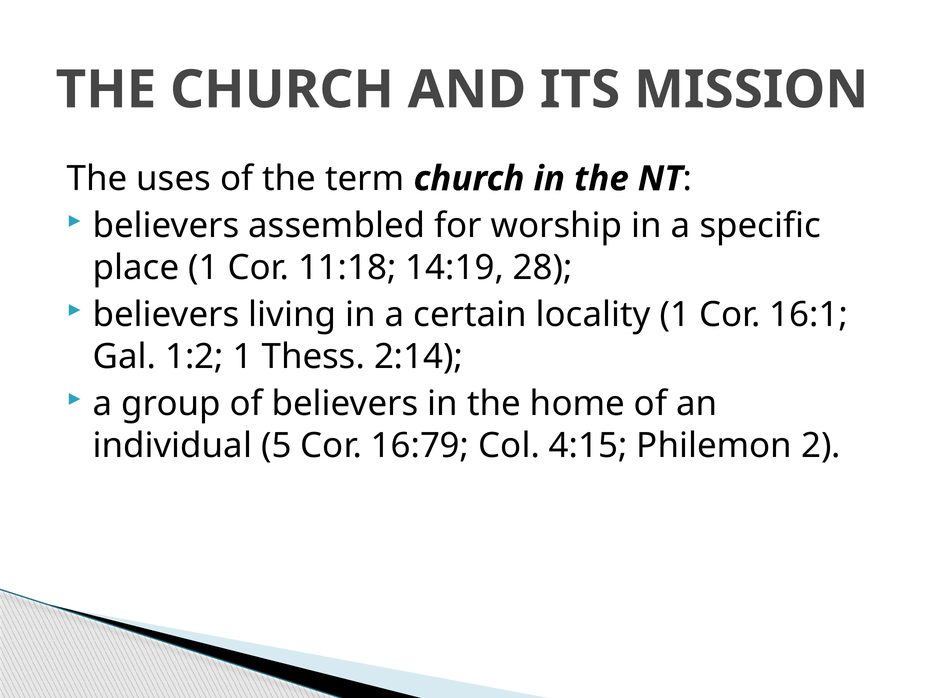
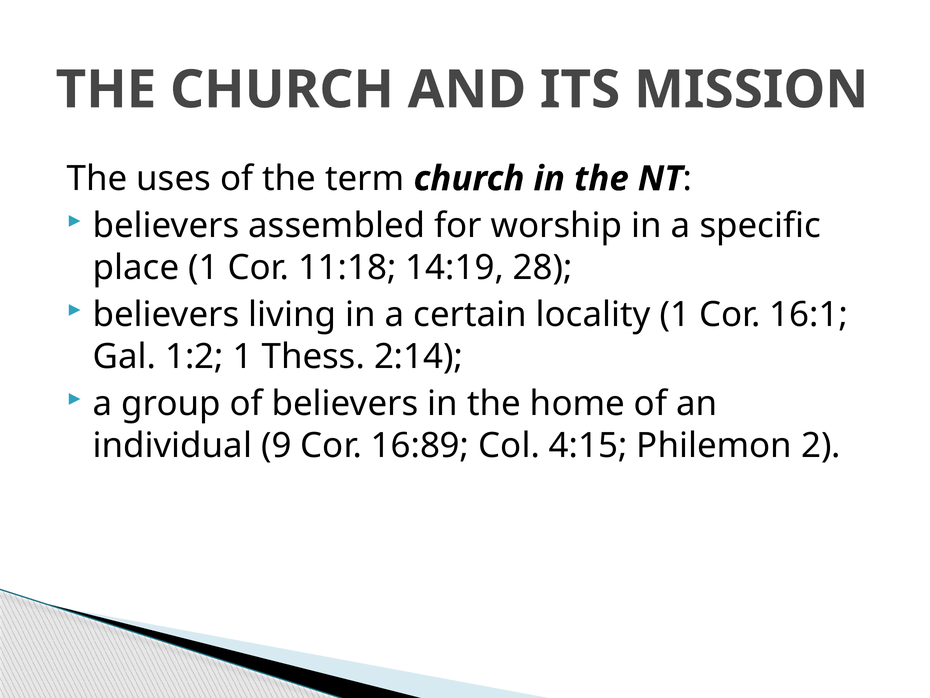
5: 5 -> 9
16:79: 16:79 -> 16:89
